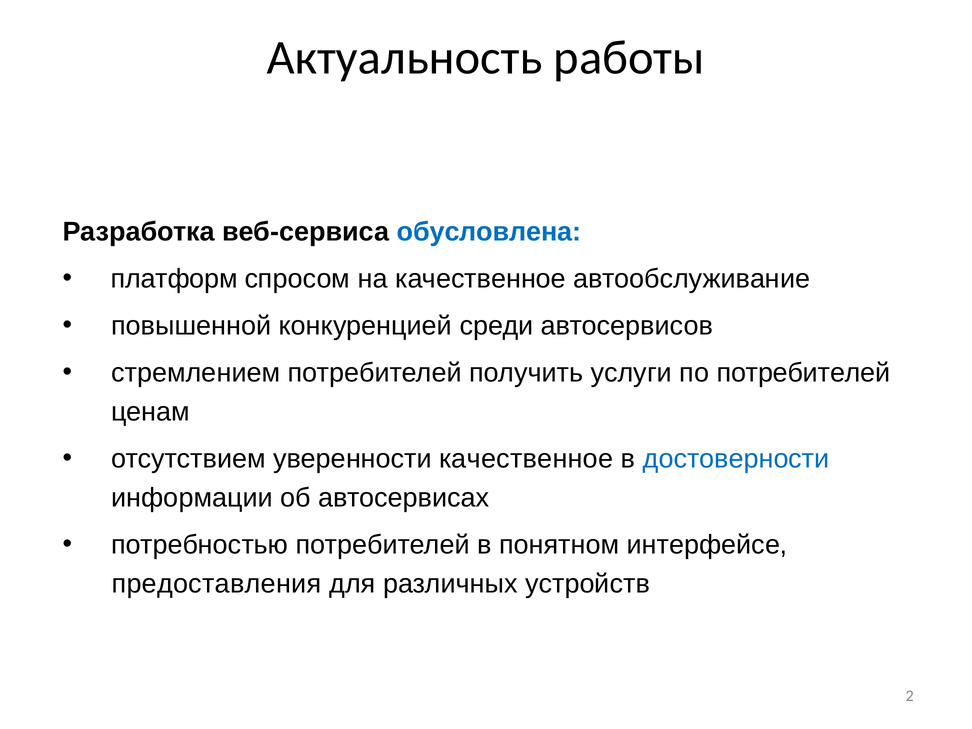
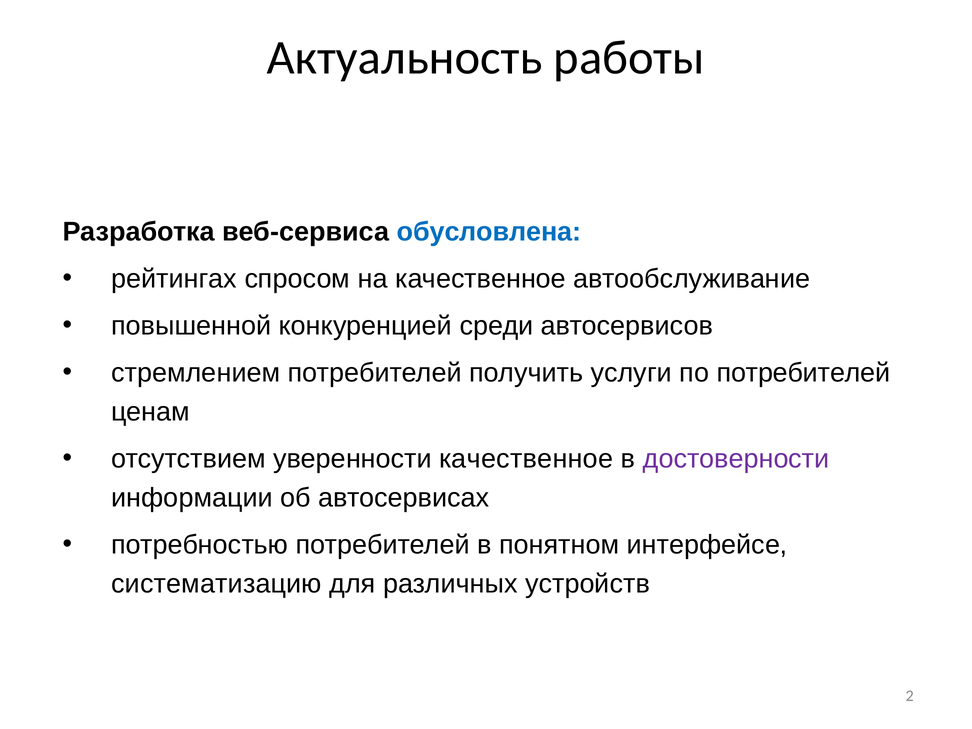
платформ: платформ -> рейтингах
достоверности colour: blue -> purple
предоставления: предоставления -> систематизацию
